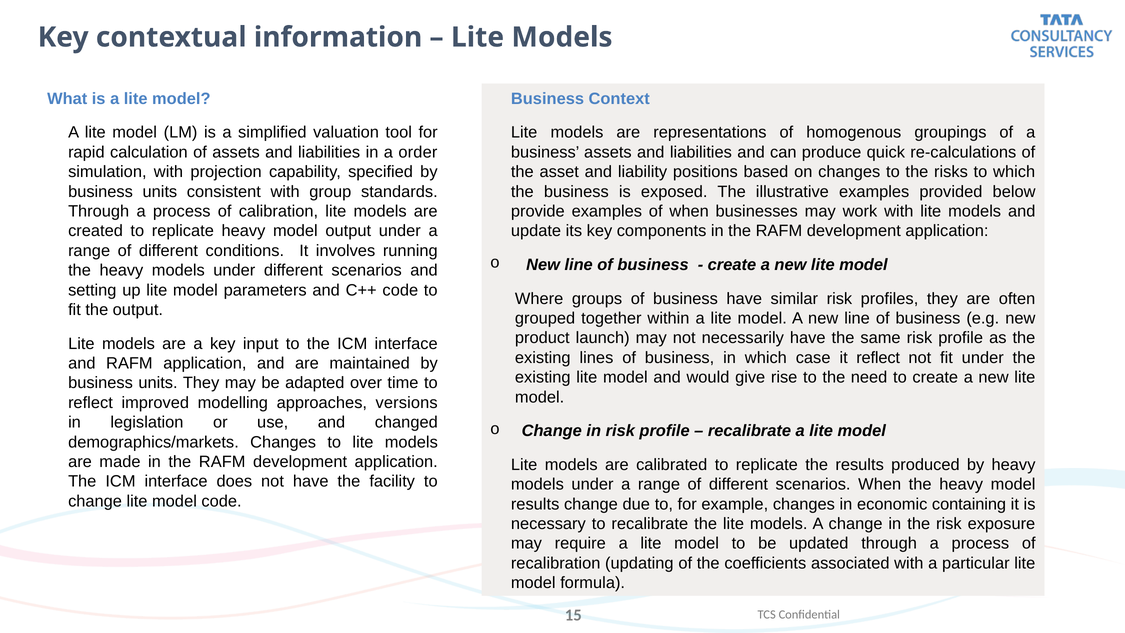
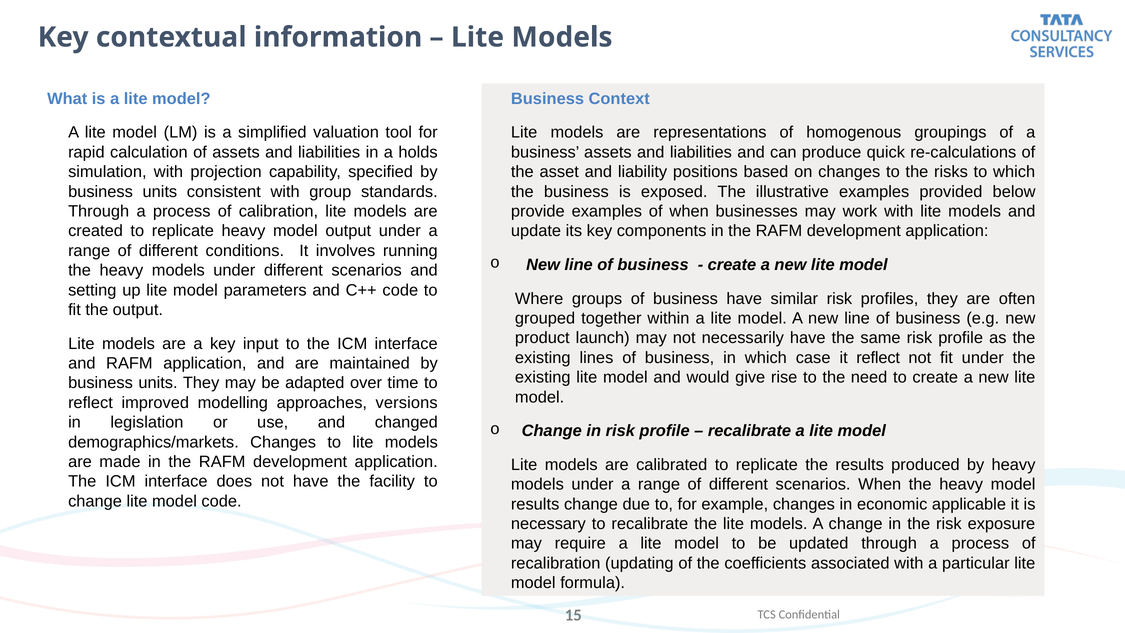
order: order -> holds
containing: containing -> applicable
